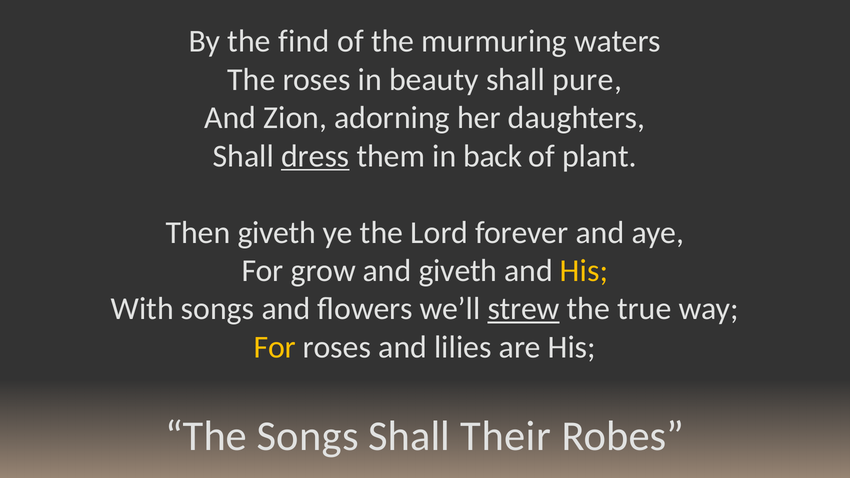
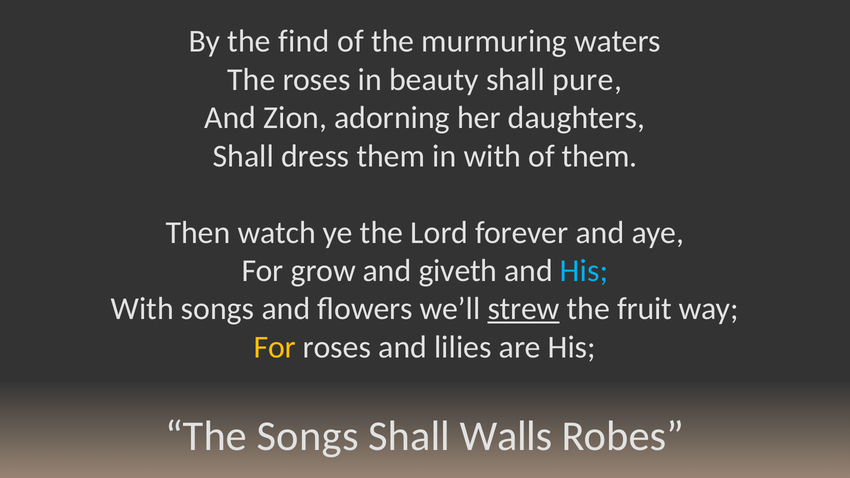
dress underline: present -> none
in back: back -> with
of plant: plant -> them
Then giveth: giveth -> watch
His at (584, 271) colour: yellow -> light blue
true: true -> fruit
Their: Their -> Walls
